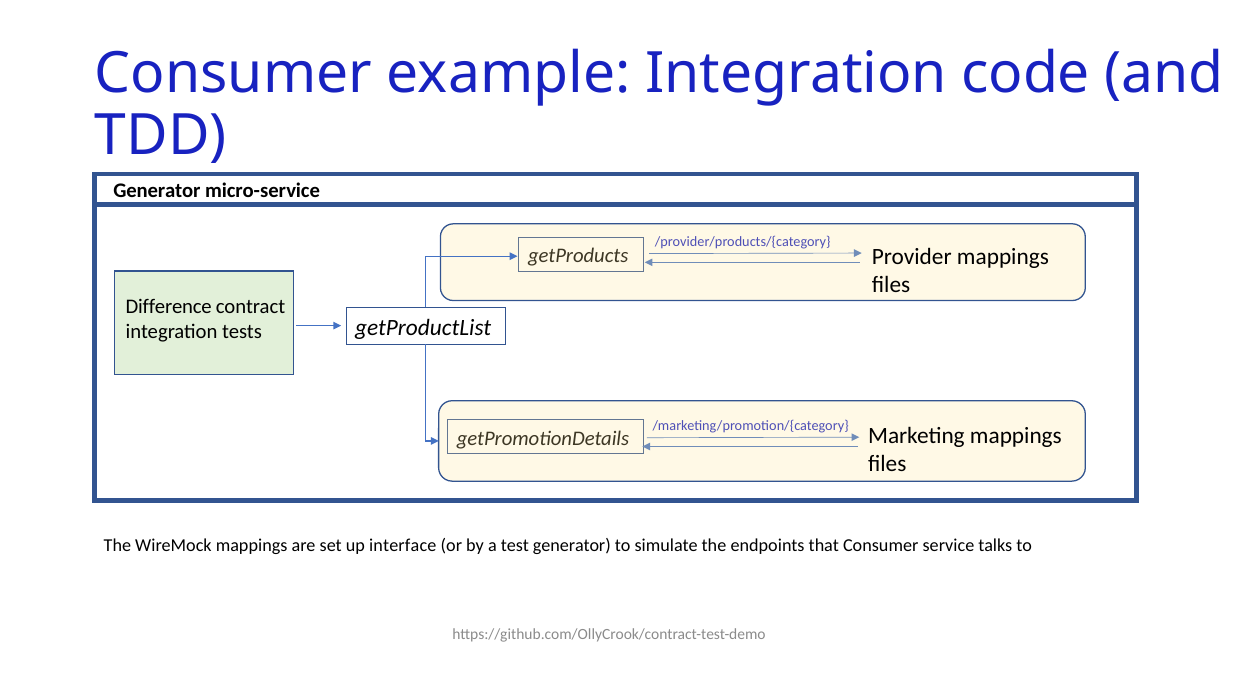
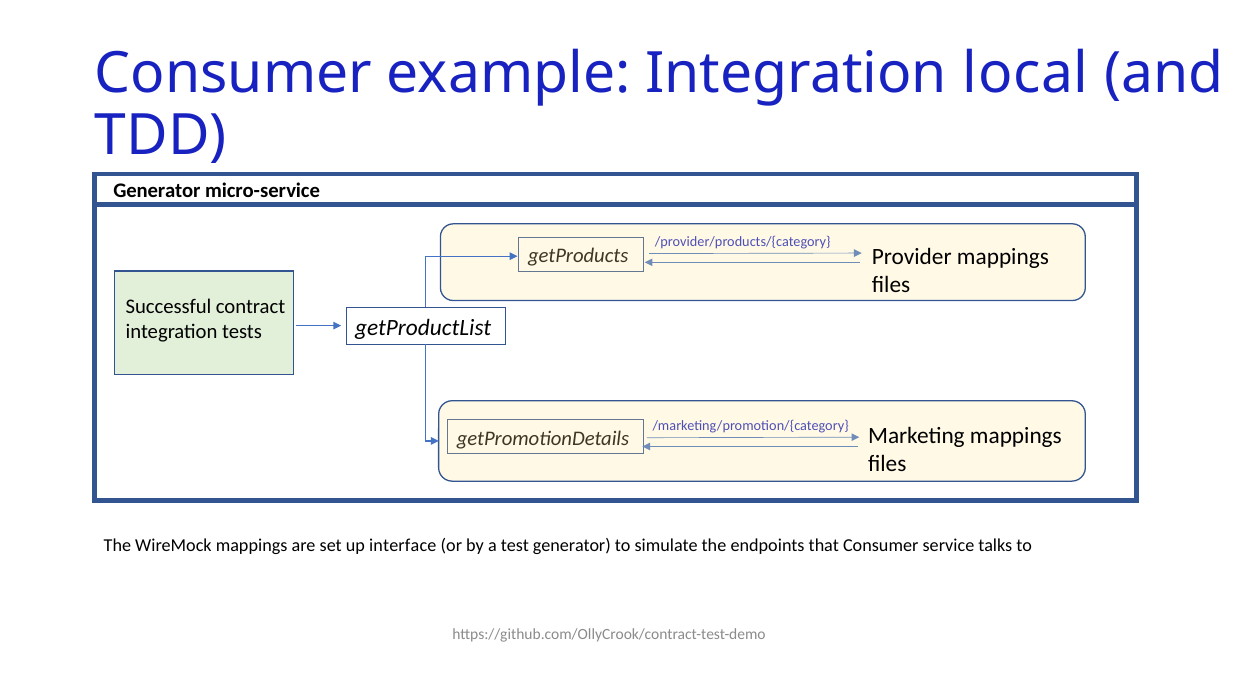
code: code -> local
Difference: Difference -> Successful
